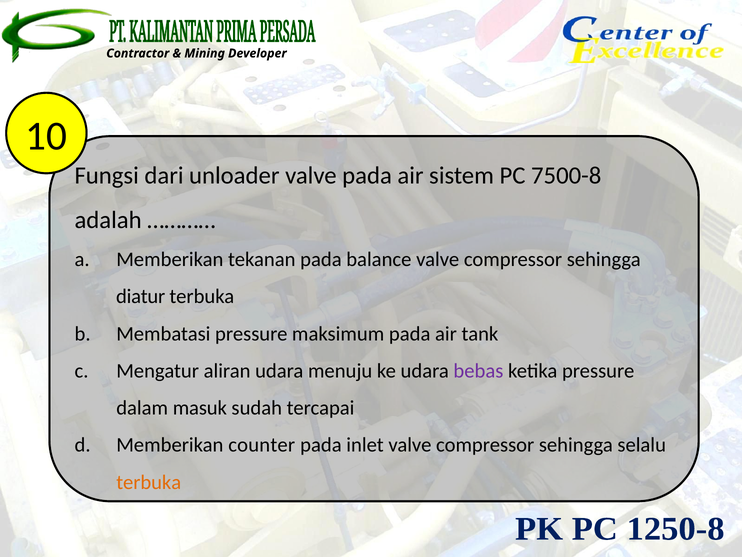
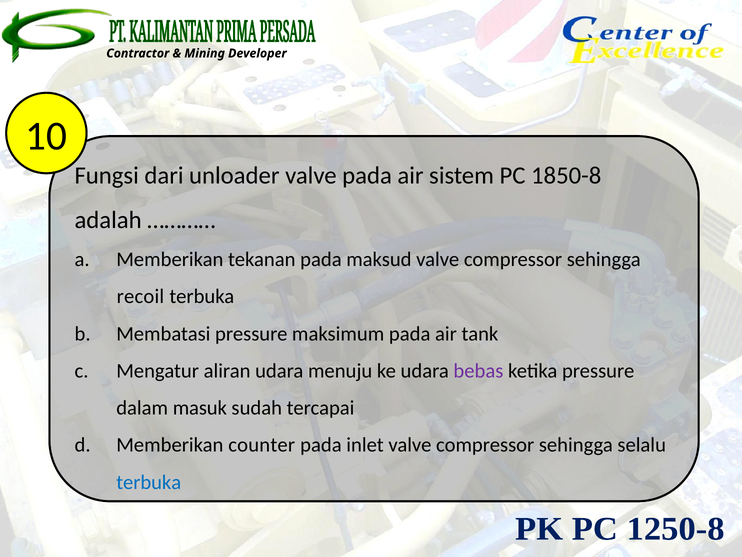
7500-8: 7500-8 -> 1850-8
balance: balance -> maksud
diatur: diatur -> recoil
terbuka at (149, 482) colour: orange -> blue
